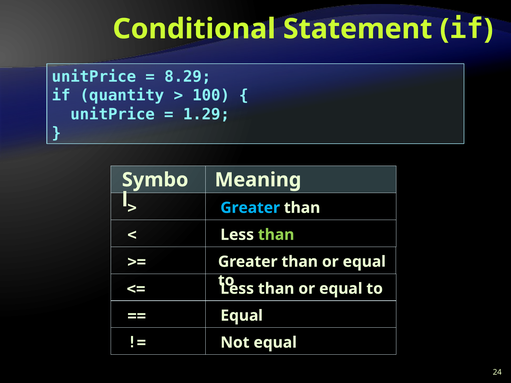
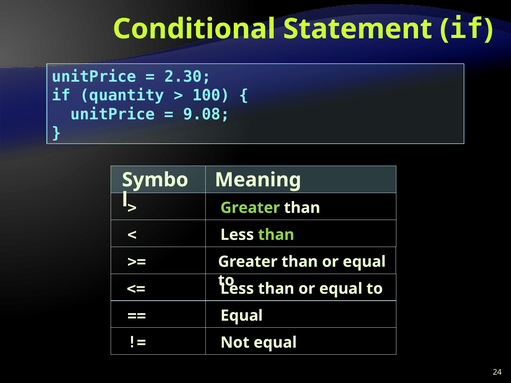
8.29: 8.29 -> 2.30
1.29: 1.29 -> 9.08
Greater at (250, 208) colour: light blue -> light green
